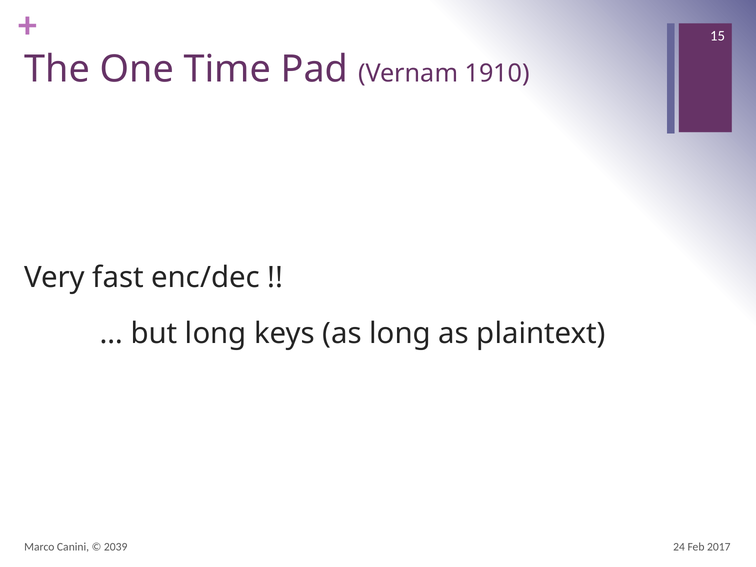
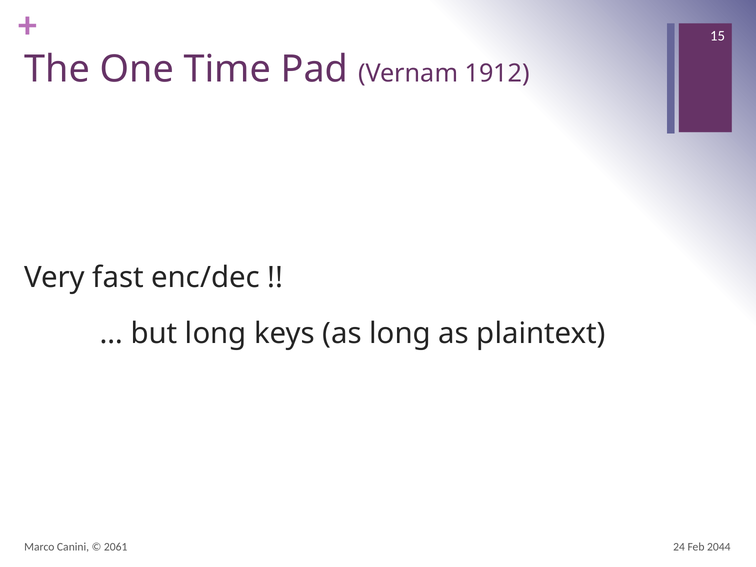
1910: 1910 -> 1912
2039: 2039 -> 2061
2017: 2017 -> 2044
